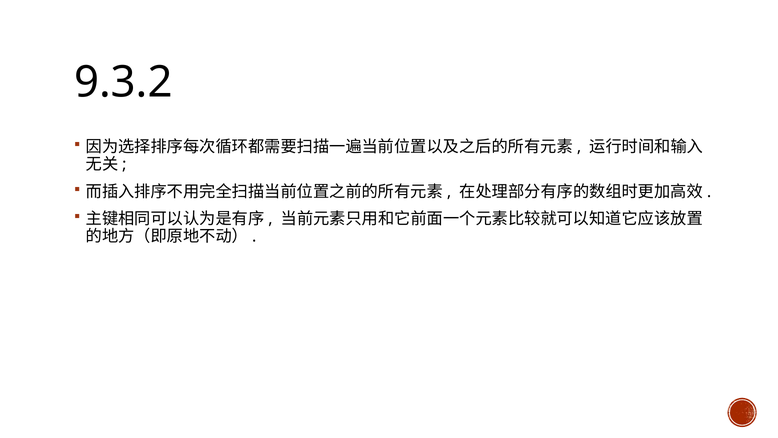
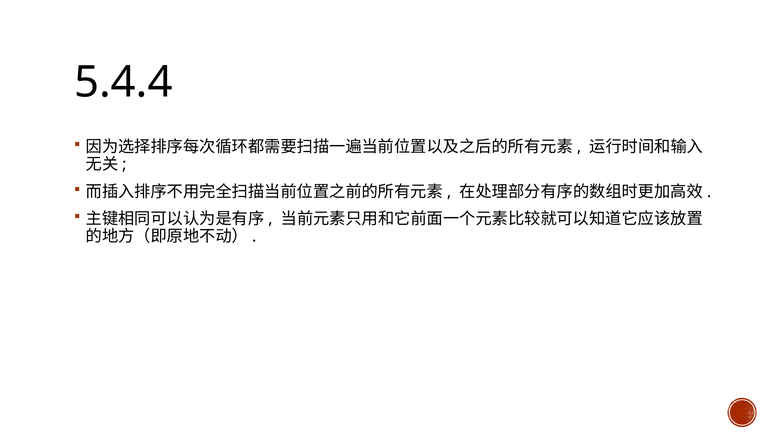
9.3.2: 9.3.2 -> 5.4.4
